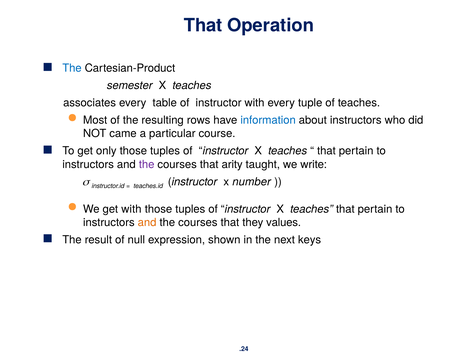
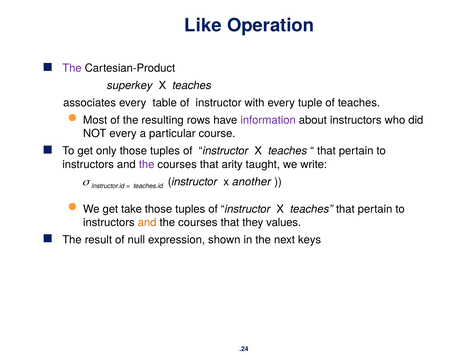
That at (203, 26): That -> Like
The at (72, 68) colour: blue -> purple
semester: semester -> superkey
information colour: blue -> purple
NOT came: came -> every
number: number -> another
get with: with -> take
